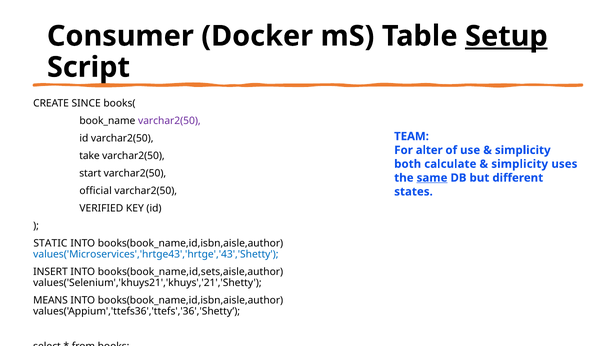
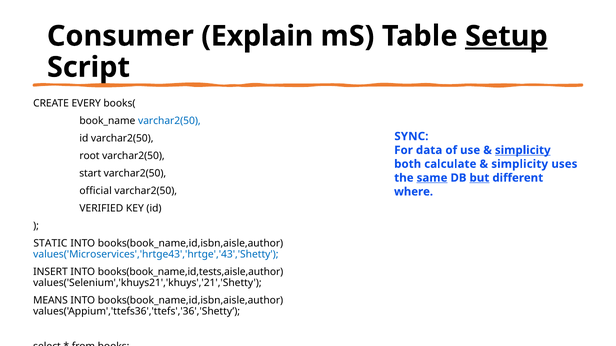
Docker: Docker -> Explain
SINCE: SINCE -> EVERY
varchar2(50 at (169, 121) colour: purple -> blue
TEAM: TEAM -> SYNC
alter: alter -> data
simplicity at (523, 150) underline: none -> present
take: take -> root
but underline: none -> present
states: states -> where
books(book_name,id,sets,aisle,author: books(book_name,id,sets,aisle,author -> books(book_name,id,tests,aisle,author
